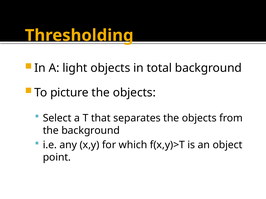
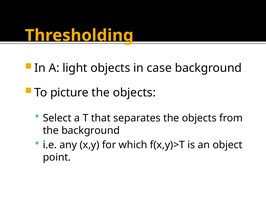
total: total -> case
